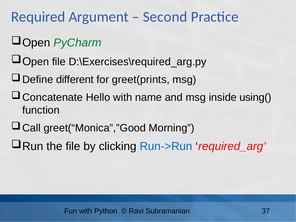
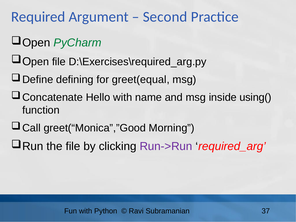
different: different -> defining
greet(prints: greet(prints -> greet(equal
Run->Run colour: blue -> purple
